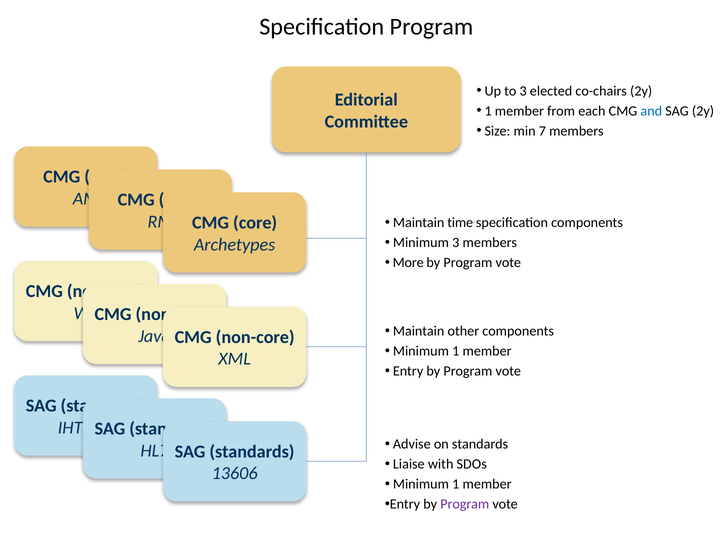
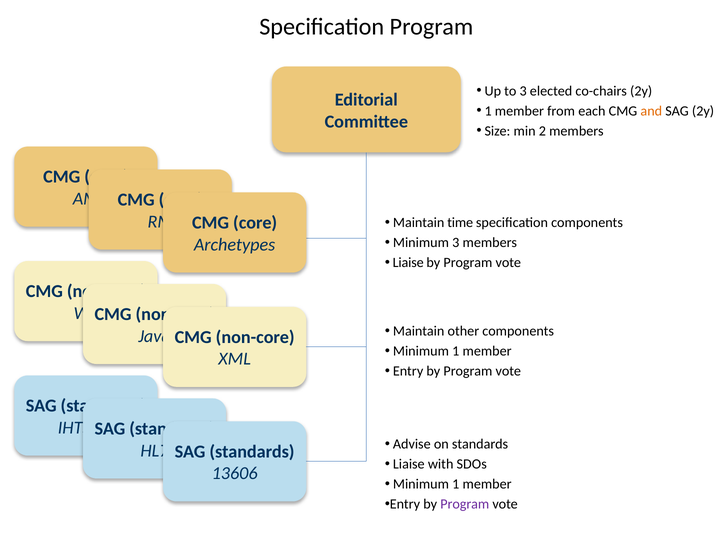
and colour: blue -> orange
7: 7 -> 2
More at (408, 263): More -> Liaise
